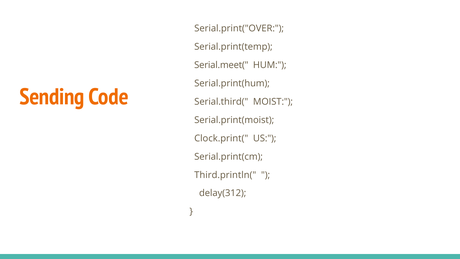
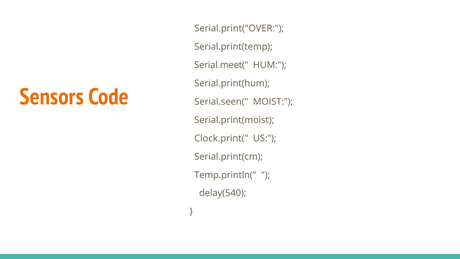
Sending: Sending -> Sensors
Serial.third(: Serial.third( -> Serial.seen(
Third.println(: Third.println( -> Temp.println(
delay(312: delay(312 -> delay(540
